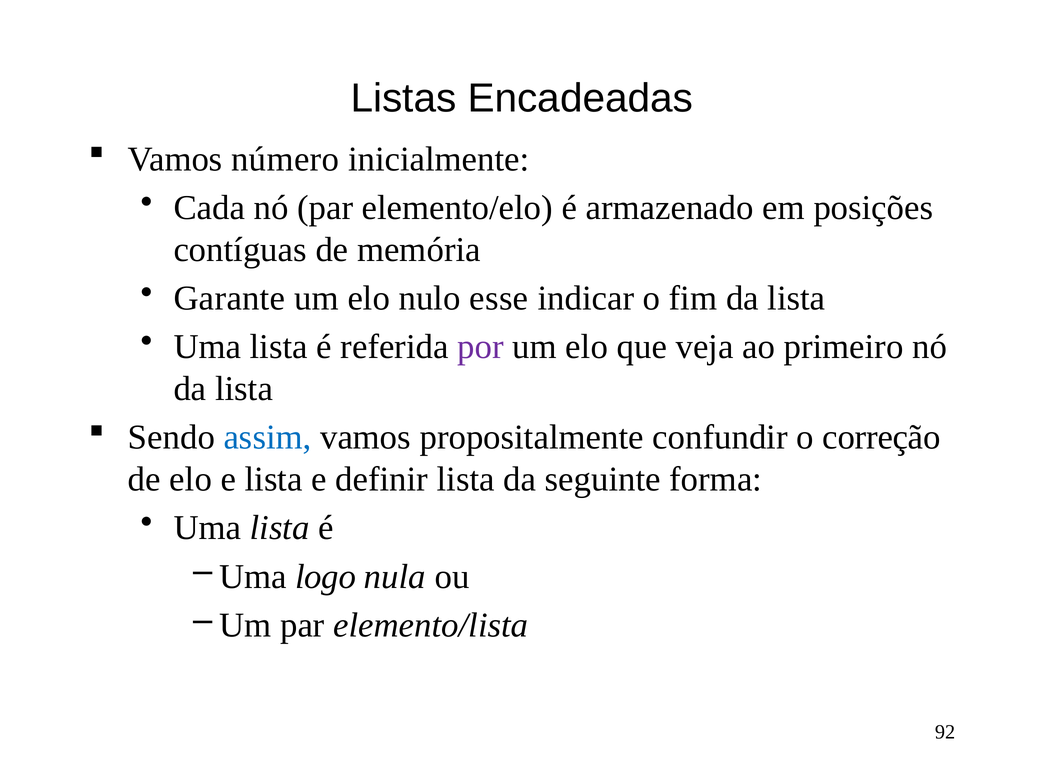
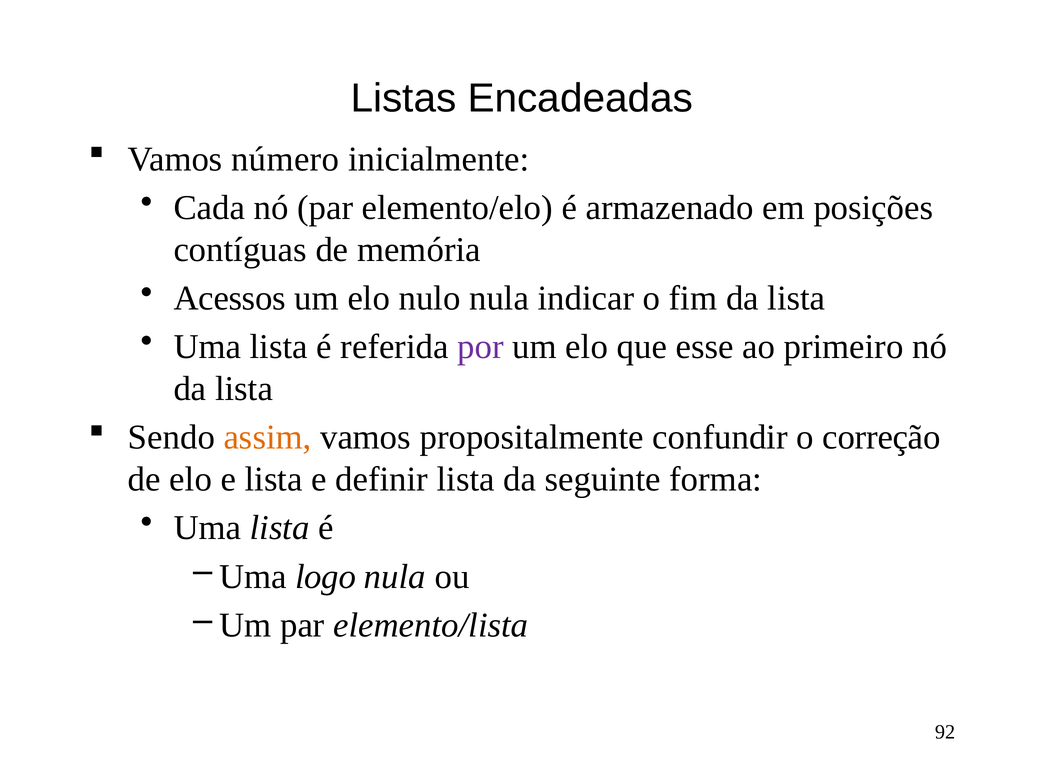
Garante: Garante -> Acessos
nulo esse: esse -> nula
veja: veja -> esse
assim colour: blue -> orange
